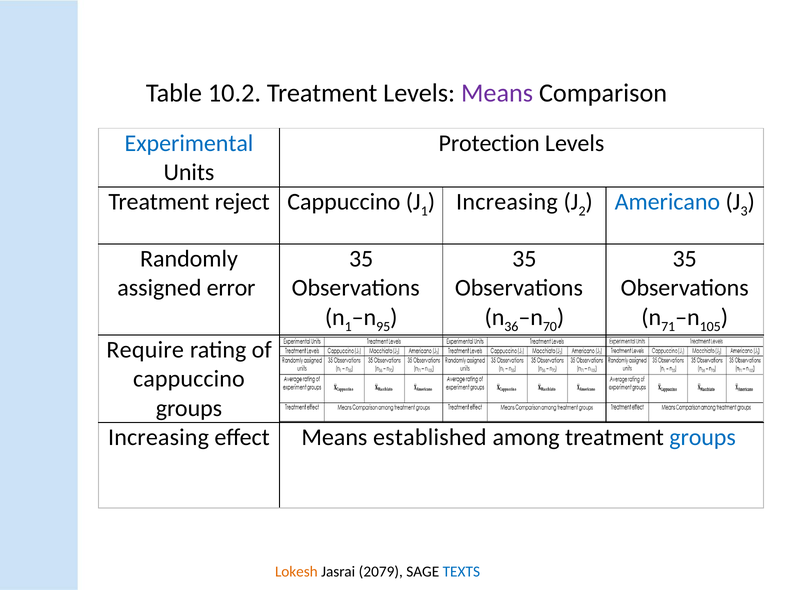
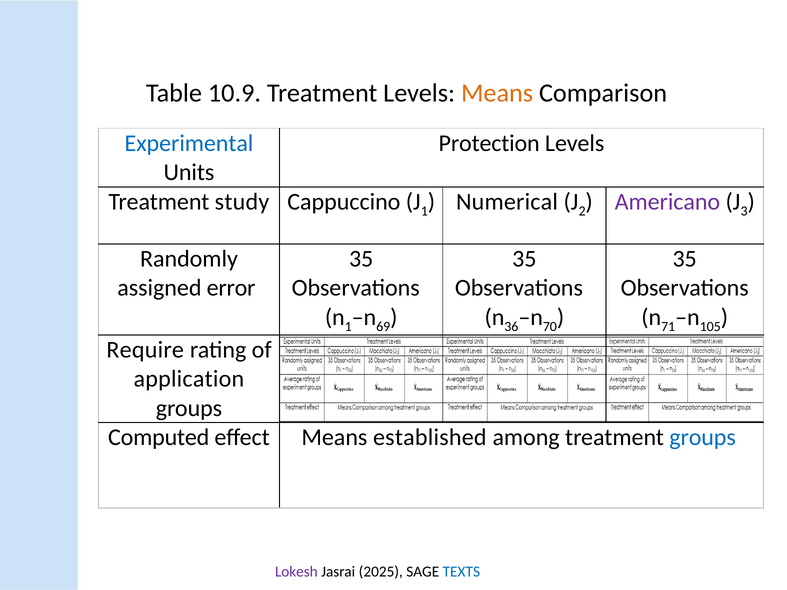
10.2: 10.2 -> 10.9
Means at (497, 93) colour: purple -> orange
reject: reject -> study
Increasing at (507, 202): Increasing -> Numerical
Americano colour: blue -> purple
95: 95 -> 69
cappuccino at (189, 379): cappuccino -> application
Increasing at (159, 438): Increasing -> Computed
Lokesh colour: orange -> purple
2079: 2079 -> 2025
